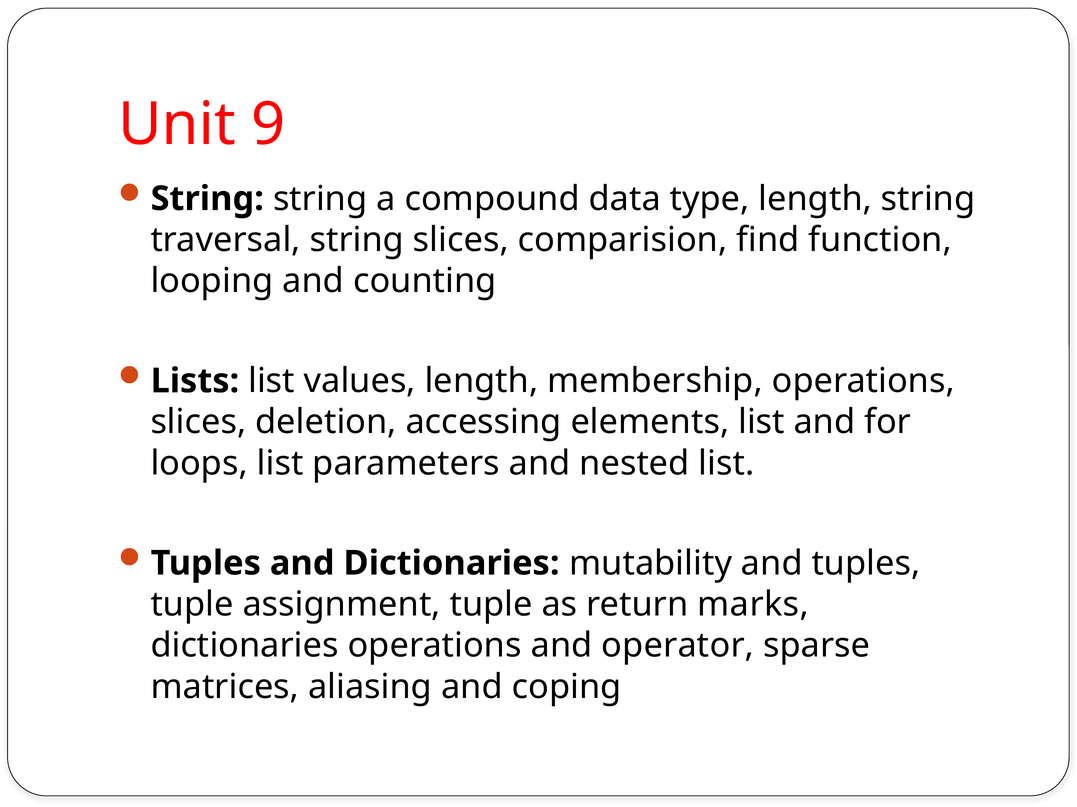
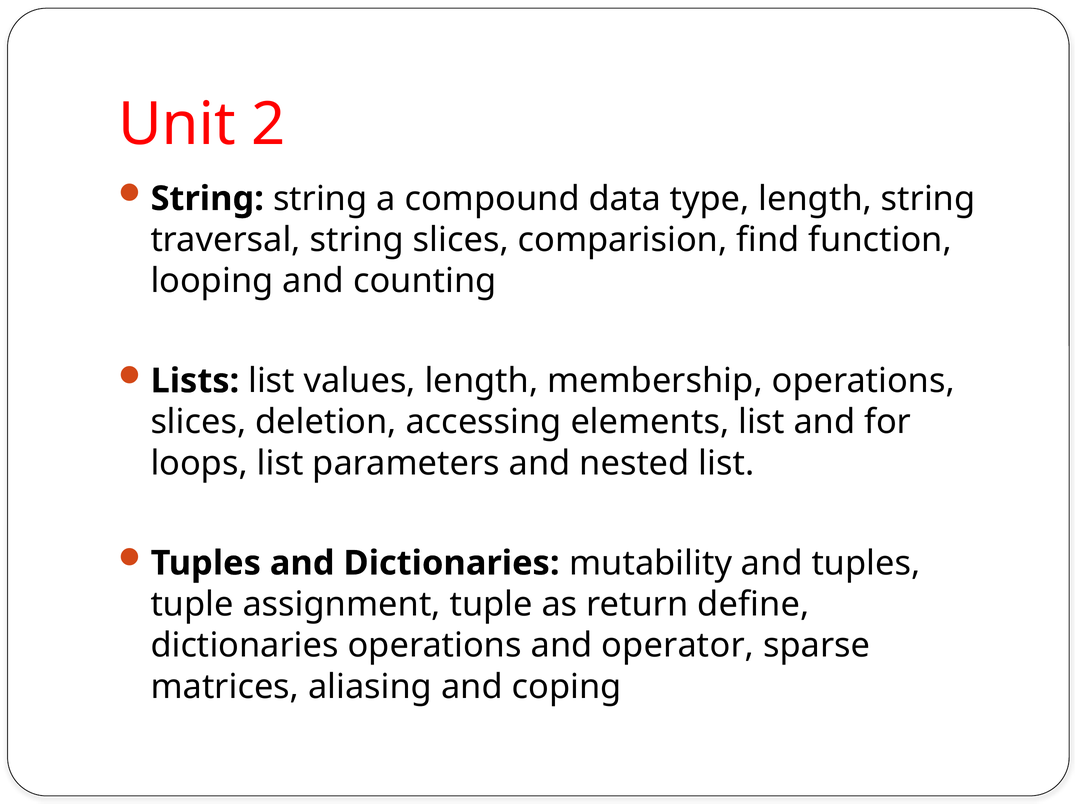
9: 9 -> 2
marks: marks -> define
